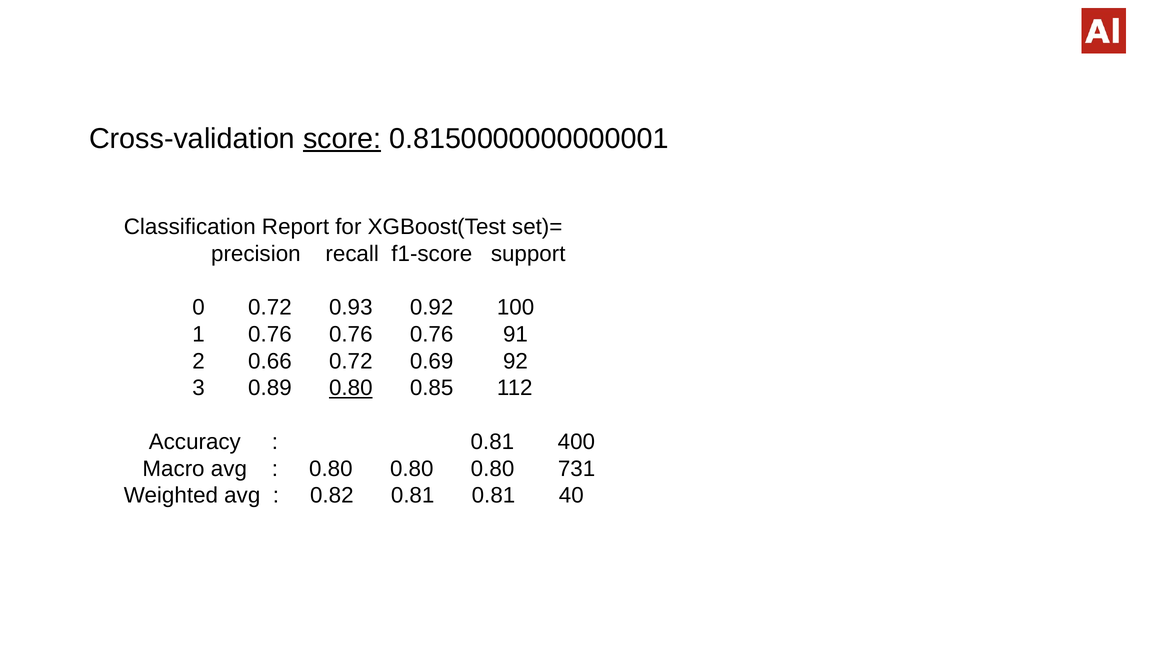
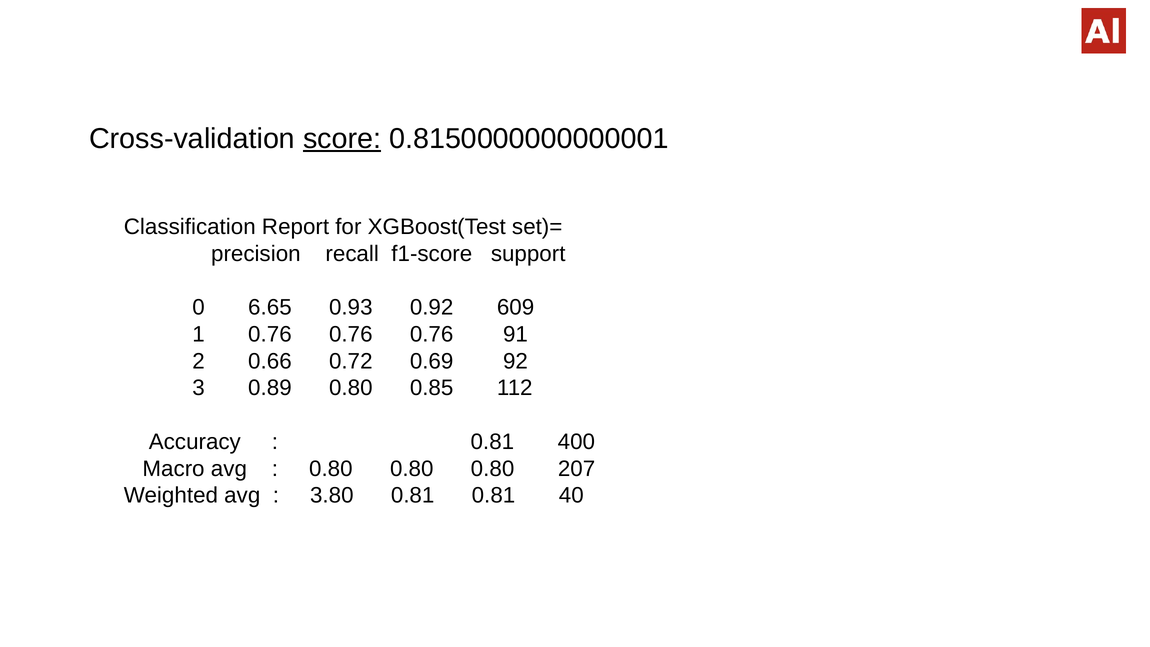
0 0.72: 0.72 -> 6.65
100: 100 -> 609
0.80 at (351, 388) underline: present -> none
731: 731 -> 207
0.82: 0.82 -> 3.80
